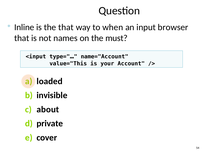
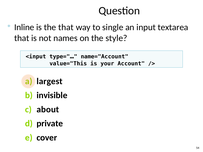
when: when -> single
browser: browser -> textarea
must: must -> style
loaded: loaded -> largest
